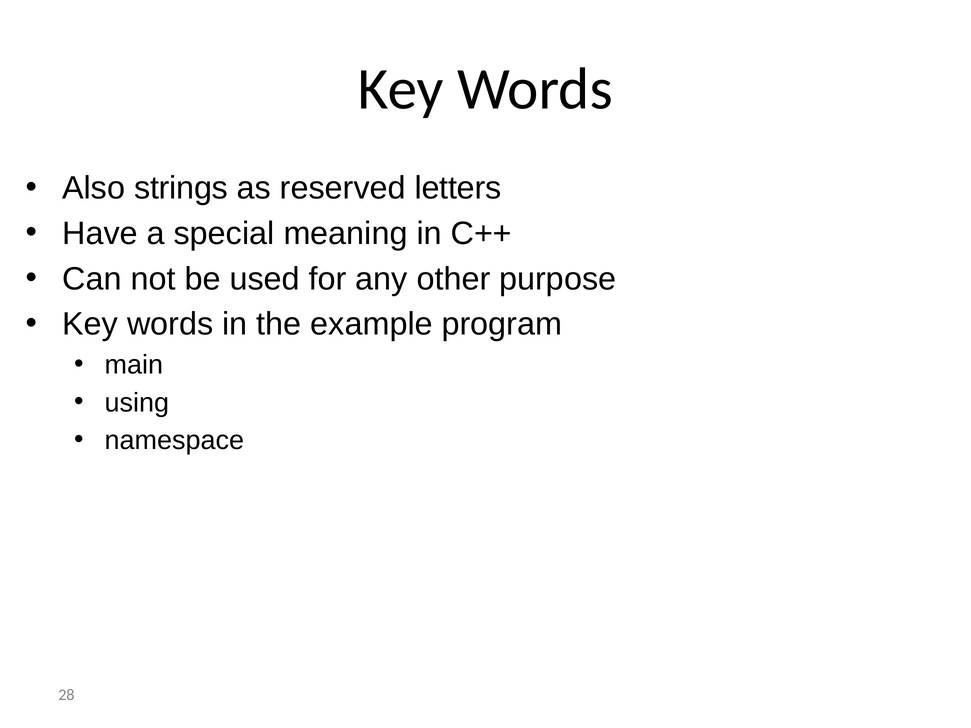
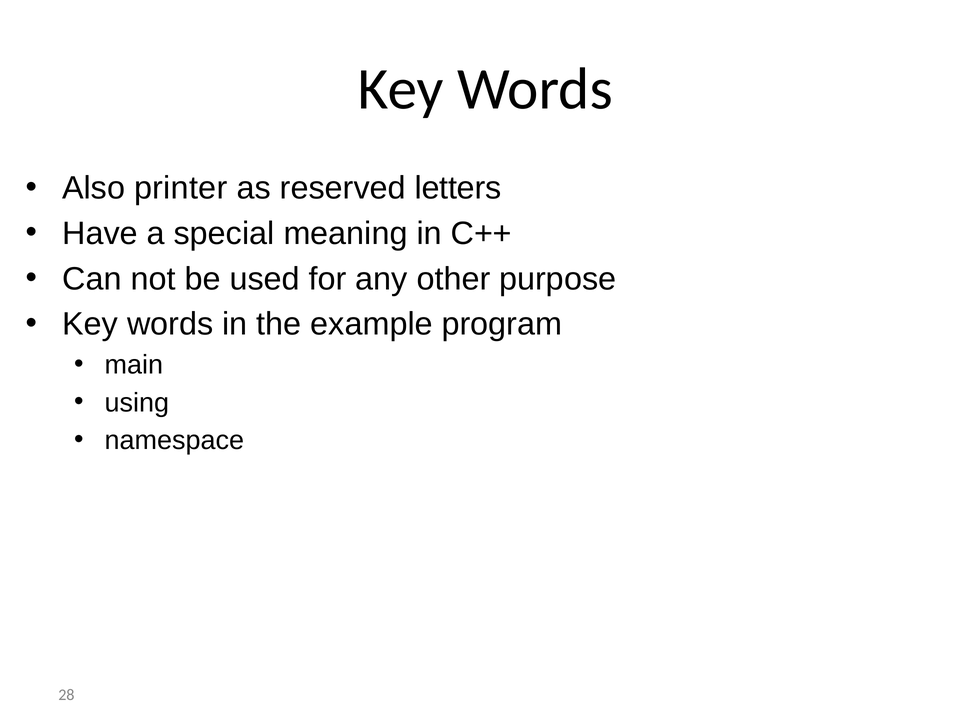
strings: strings -> printer
